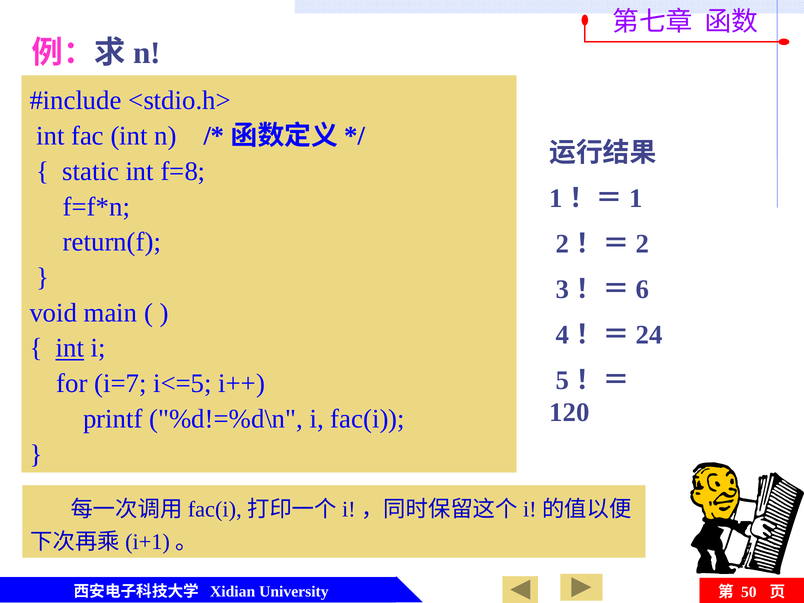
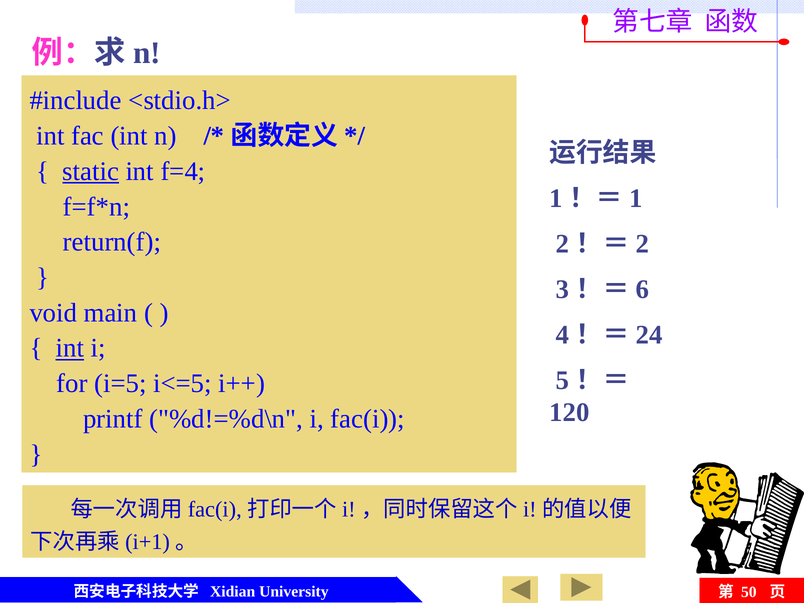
static underline: none -> present
f=8: f=8 -> f=4
i=7: i=7 -> i=5
